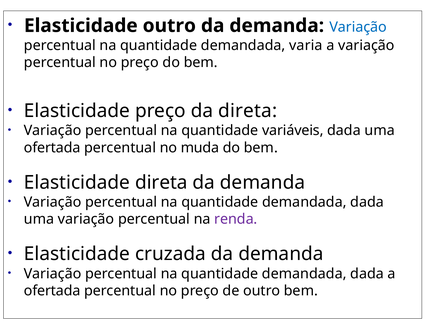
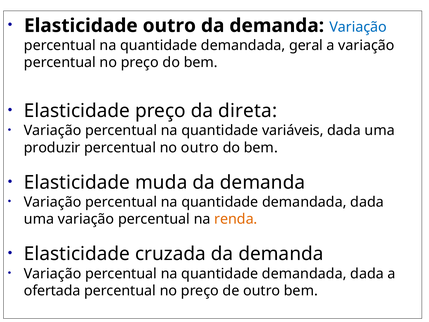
varia: varia -> geral
ofertada at (52, 148): ofertada -> produzir
no muda: muda -> outro
Elasticidade direta: direta -> muda
renda colour: purple -> orange
